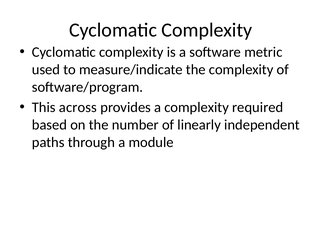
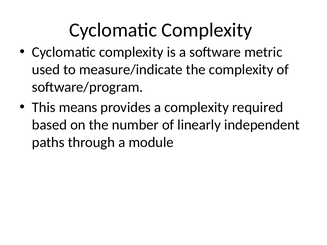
across: across -> means
